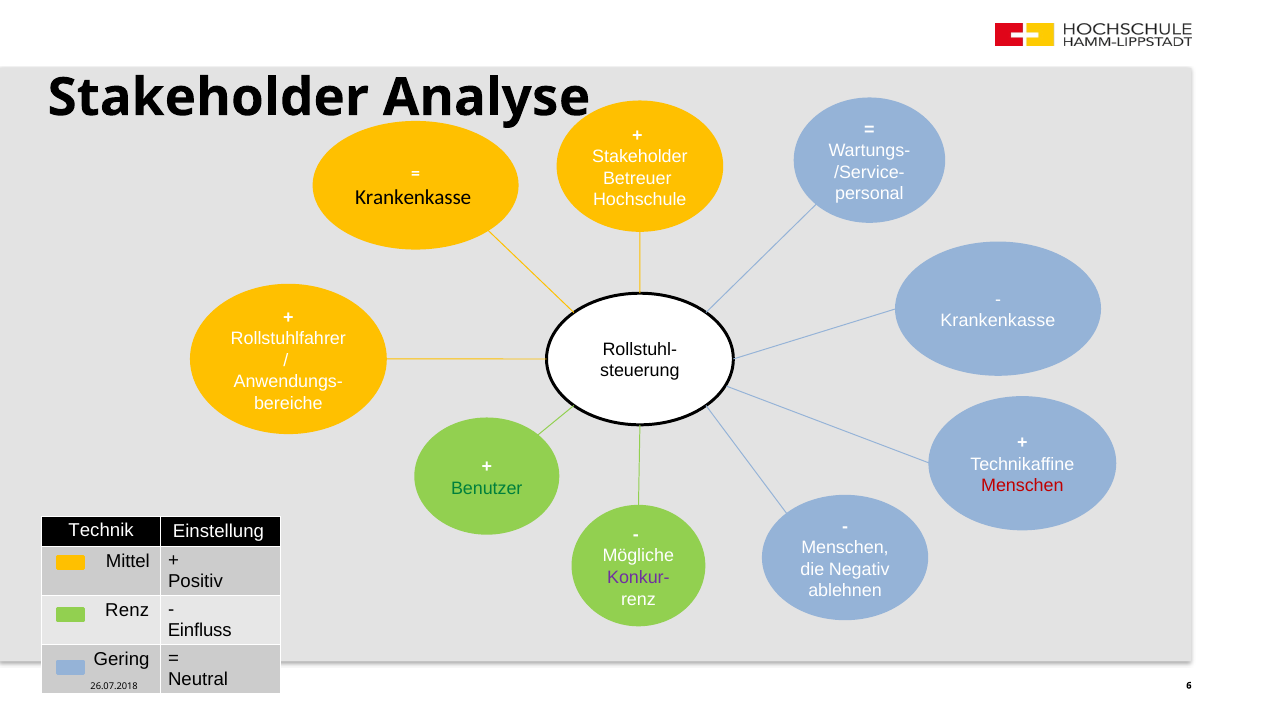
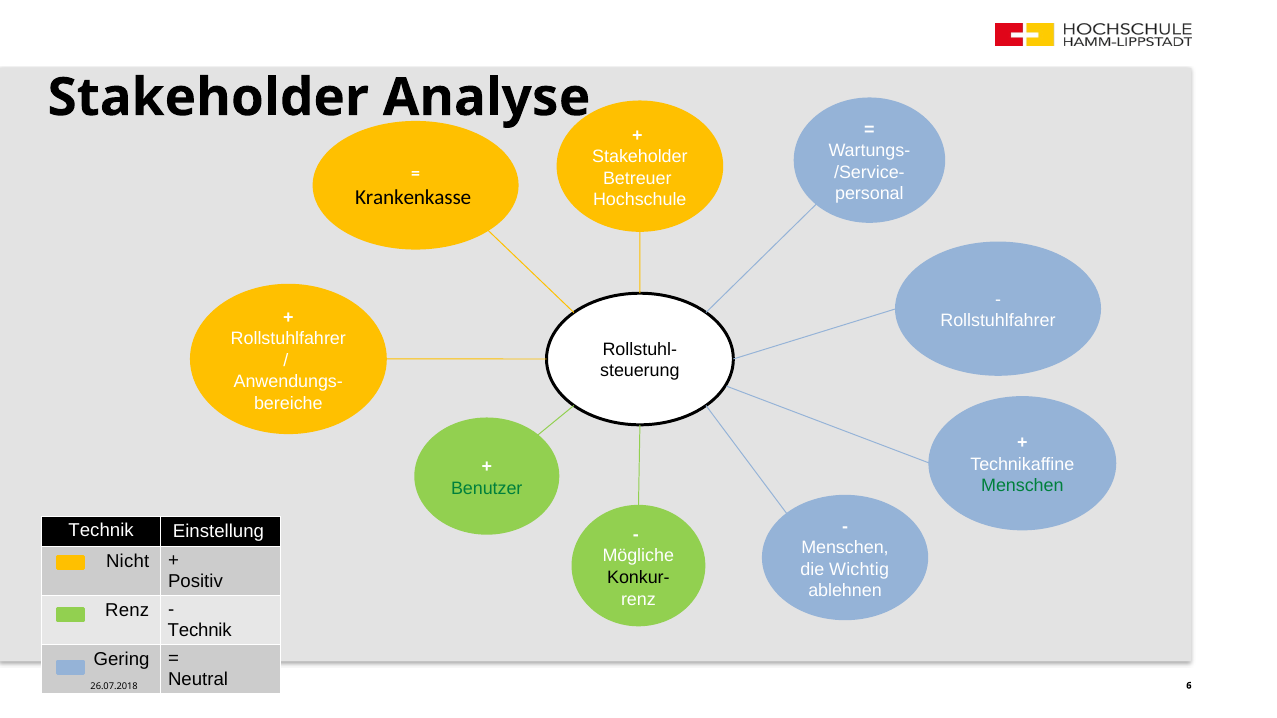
Krankenkasse at (998, 321): Krankenkasse -> Rollstuhlfahrer
Menschen at (1022, 486) colour: red -> green
Mittel: Mittel -> Nicht
Negativ: Negativ -> Wichtig
Konkur- colour: purple -> black
Einfluss at (200, 631): Einfluss -> Technik
